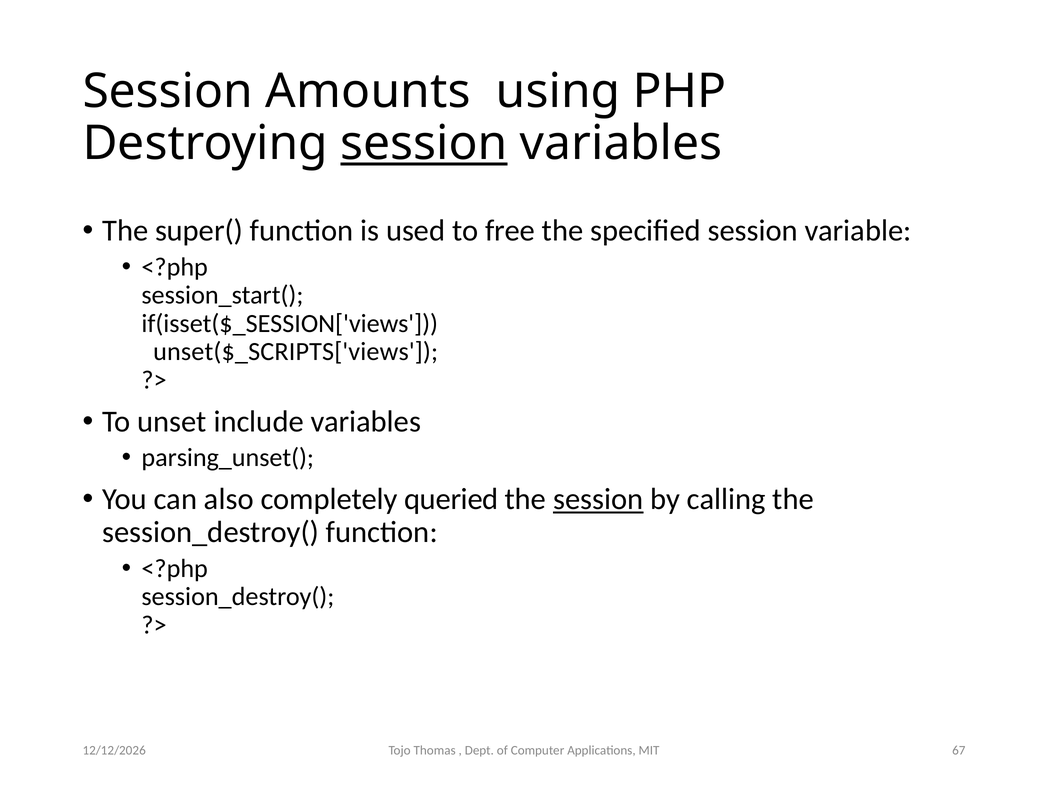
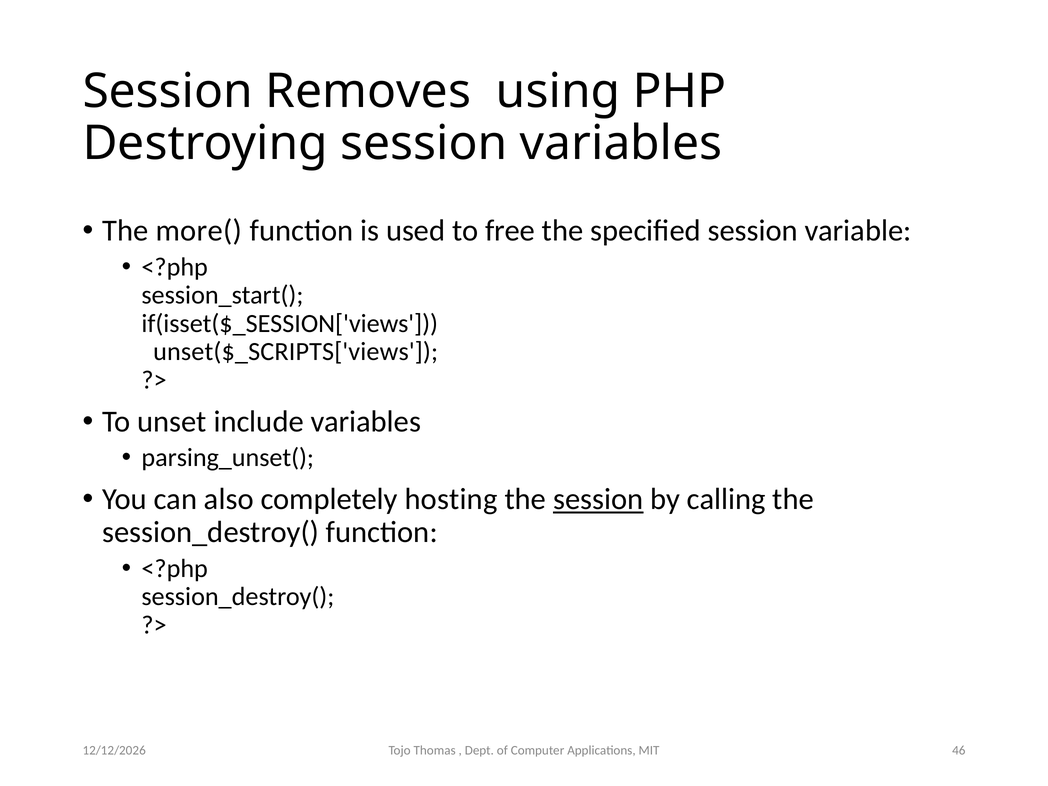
Amounts: Amounts -> Removes
session at (424, 143) underline: present -> none
super(: super( -> more(
queried: queried -> hosting
67: 67 -> 46
